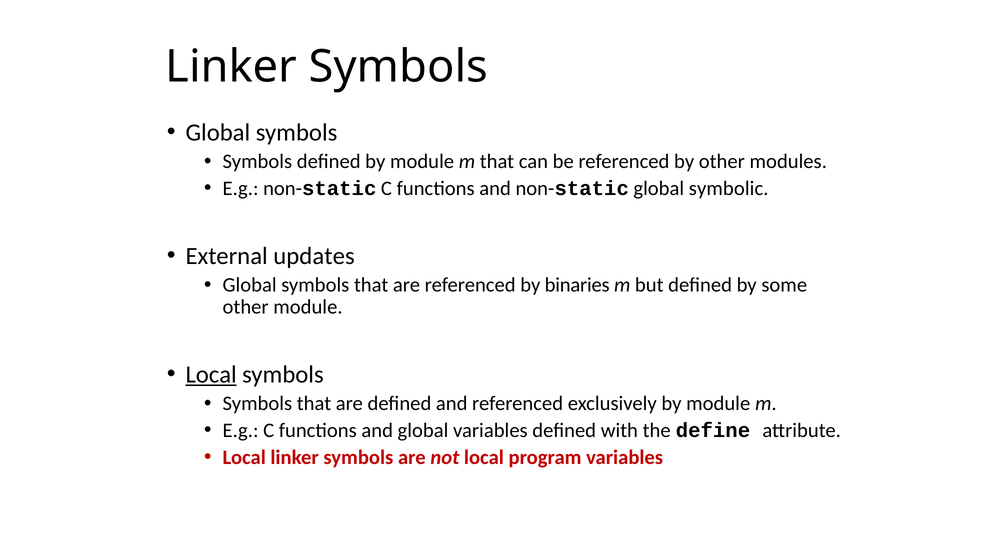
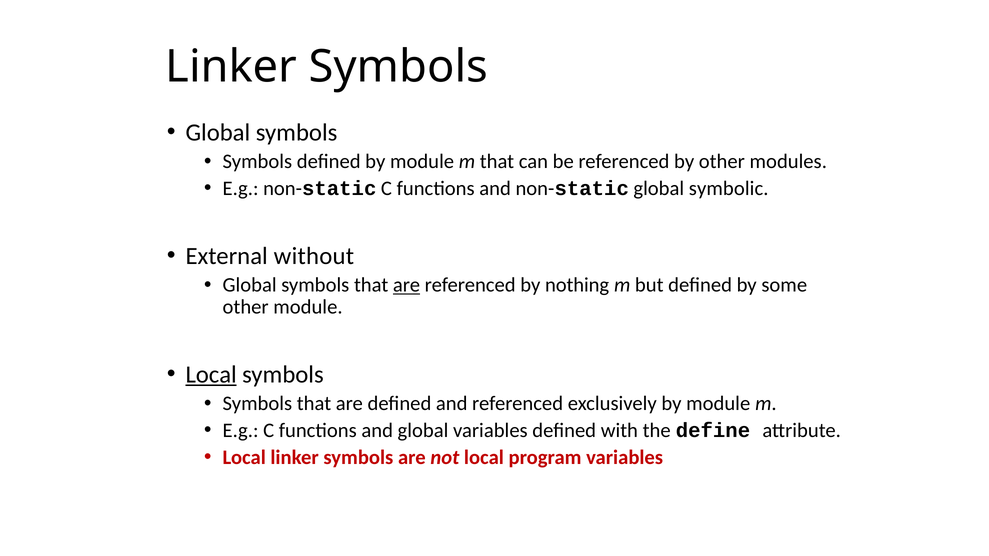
updates: updates -> without
are at (407, 285) underline: none -> present
binaries: binaries -> nothing
